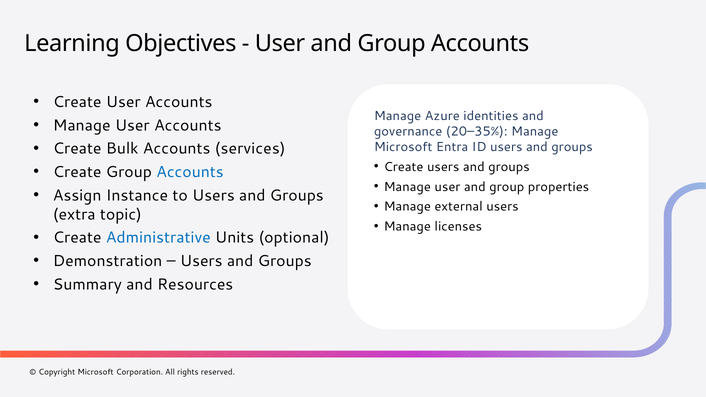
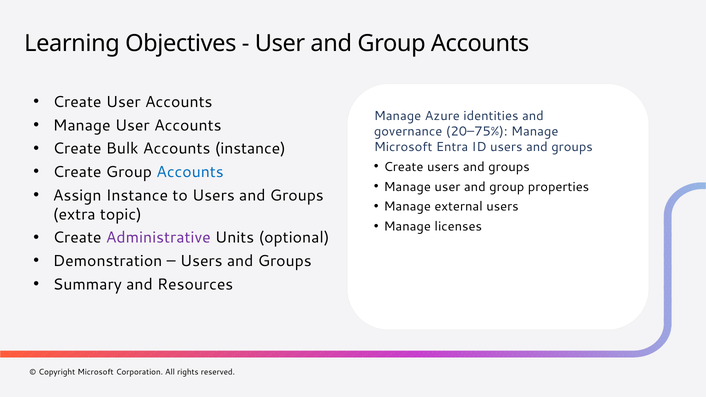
20–35%: 20–35% -> 20–75%
Accounts services: services -> instance
Administrative colour: blue -> purple
